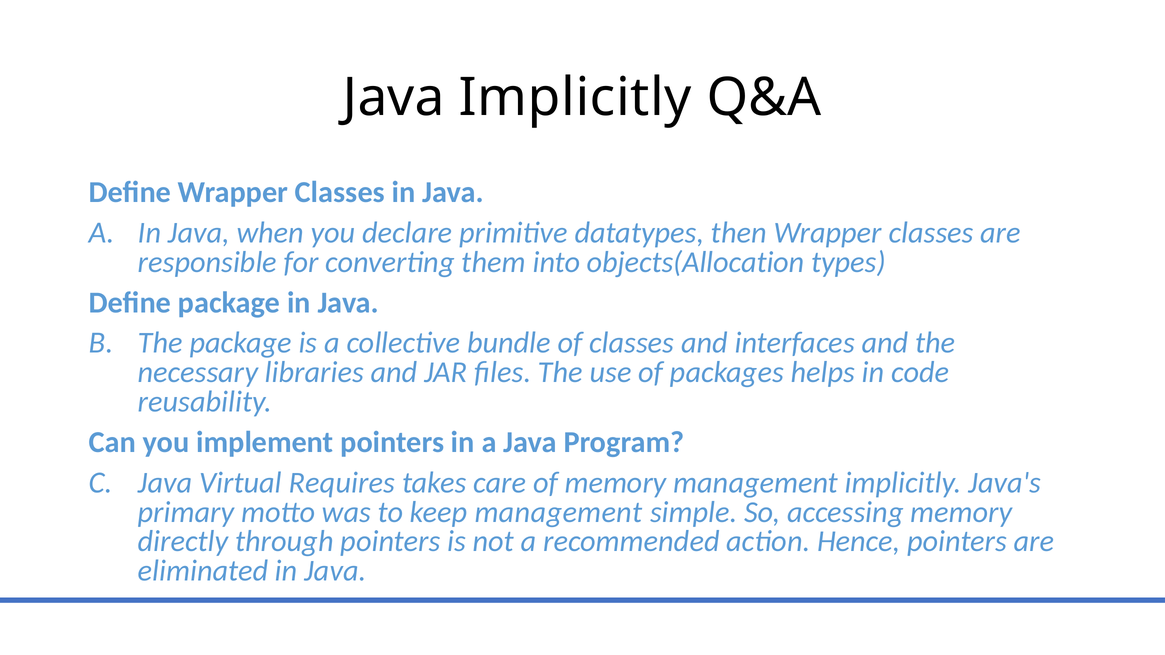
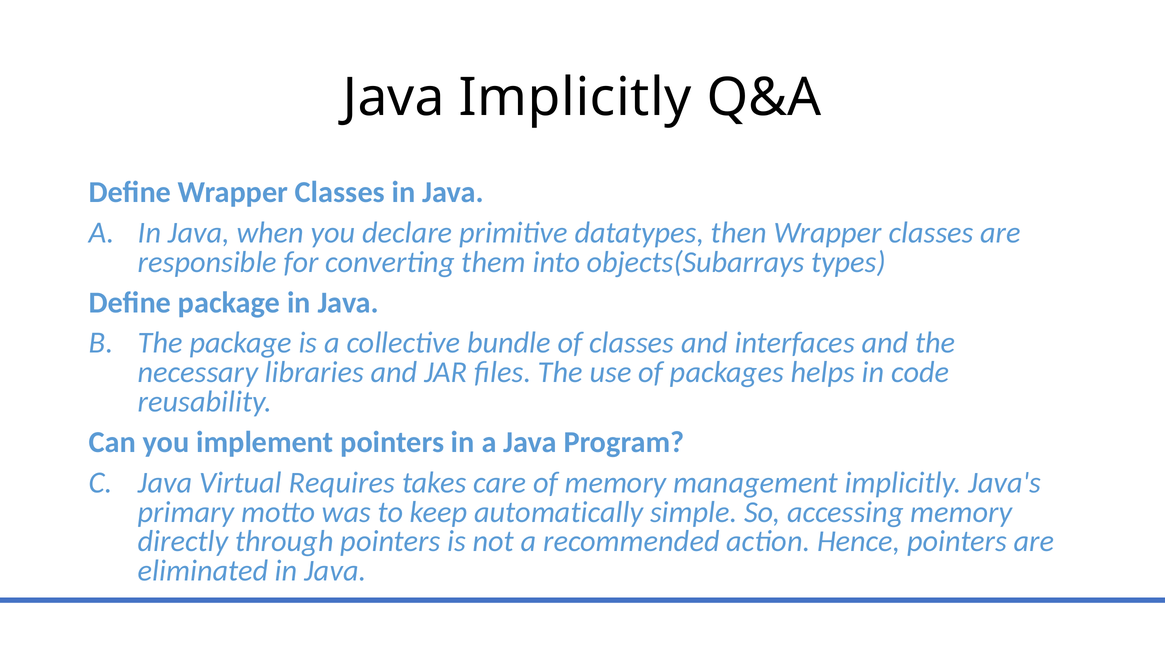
objects(Allocation: objects(Allocation -> objects(Subarrays
keep management: management -> automatically
